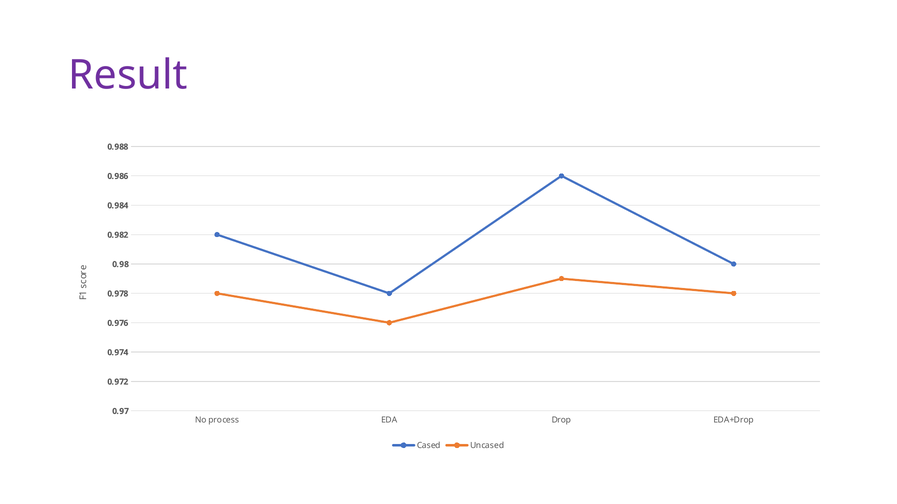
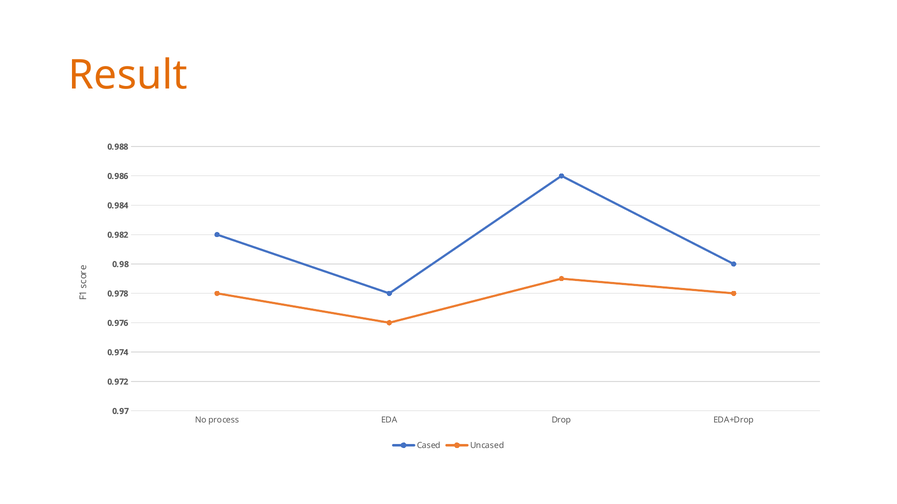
Result colour: purple -> orange
